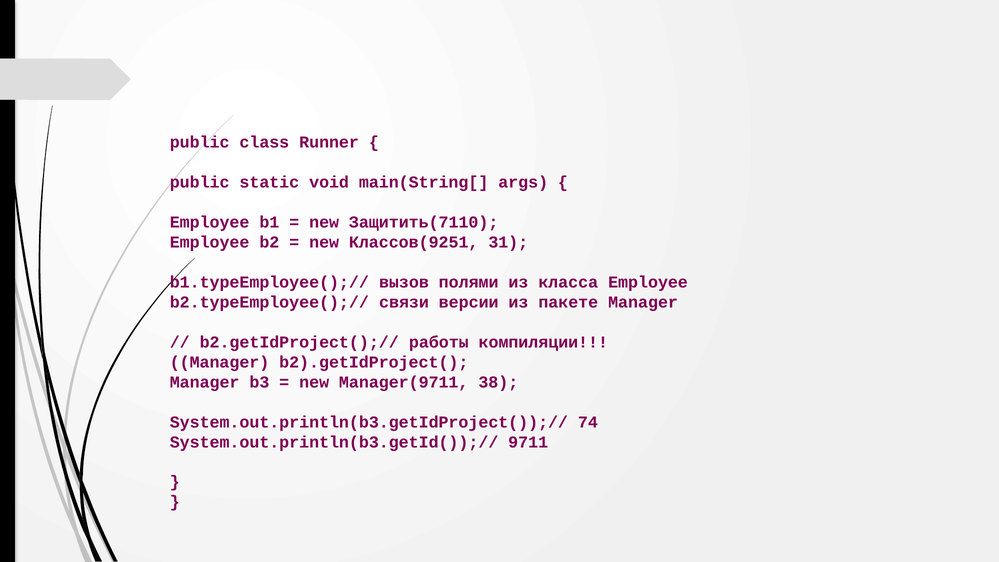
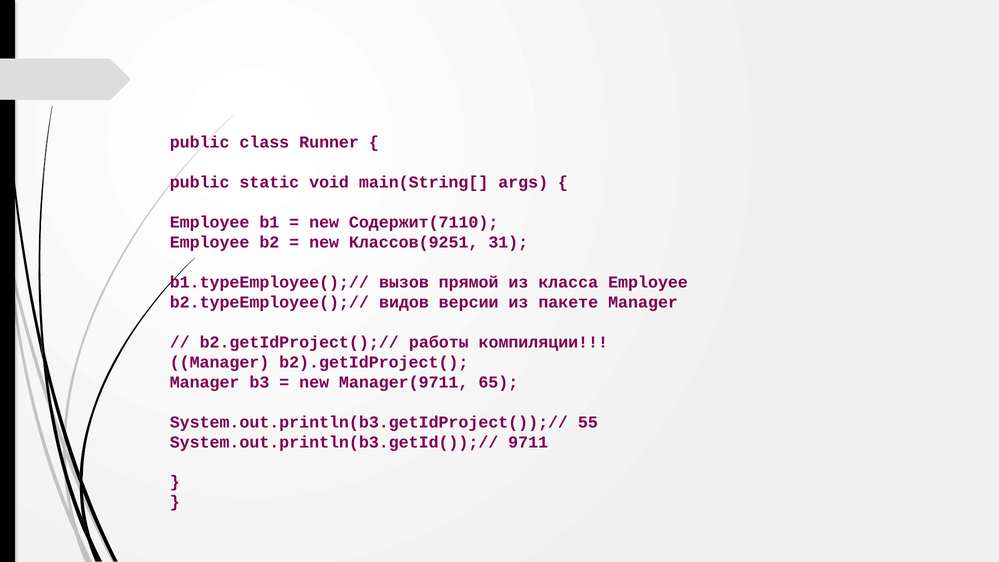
Защитить(7110: Защитить(7110 -> Содержит(7110
полями: полями -> прямой
связи: связи -> видов
38: 38 -> 65
74: 74 -> 55
